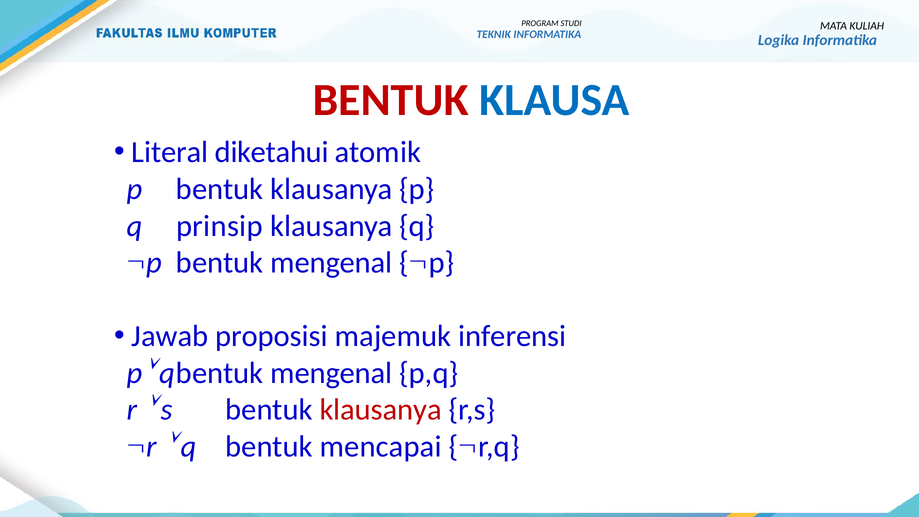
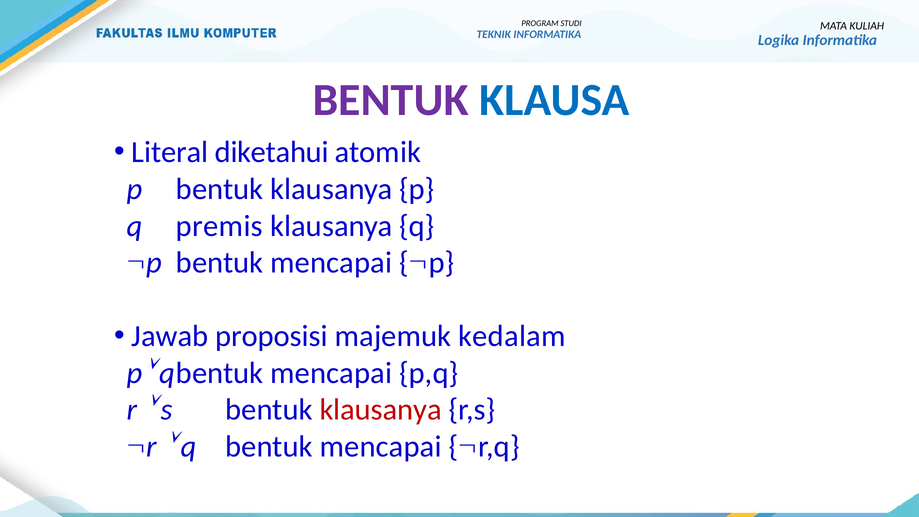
BENTUK at (391, 100) colour: red -> purple
prinsip: prinsip -> premis
p bentuk mengenal: mengenal -> mencapai
inferensi: inferensi -> kedalam
mengenal at (331, 373): mengenal -> mencapai
